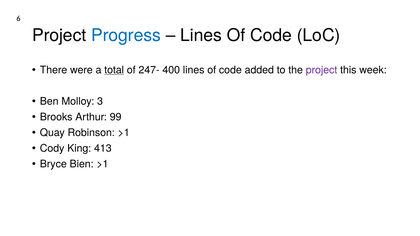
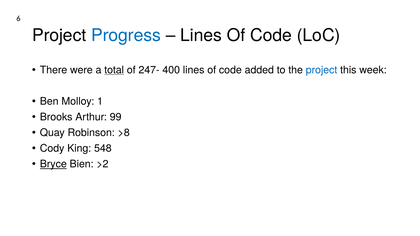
project at (322, 70) colour: purple -> blue
3: 3 -> 1
Robinson >1: >1 -> >8
413: 413 -> 548
Bryce underline: none -> present
Bien >1: >1 -> >2
